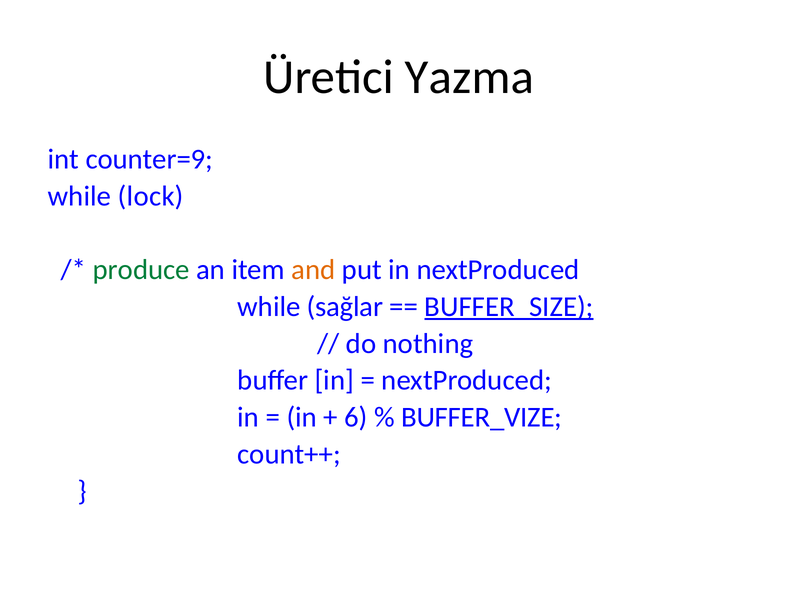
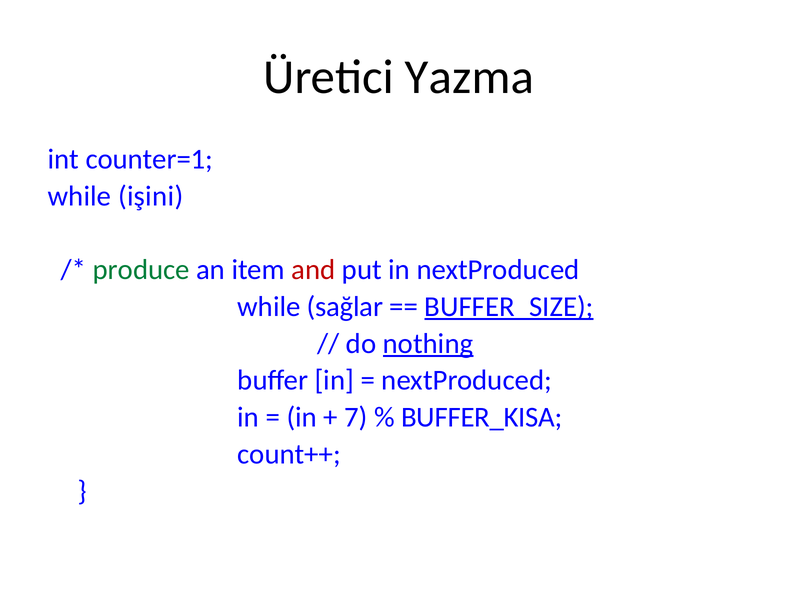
counter=9: counter=9 -> counter=1
lock: lock -> işini
and colour: orange -> red
nothing underline: none -> present
6: 6 -> 7
BUFFER_VIZE: BUFFER_VIZE -> BUFFER_KISA
